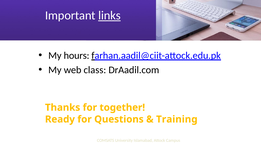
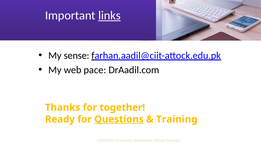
hours: hours -> sense
class: class -> pace
Questions underline: none -> present
